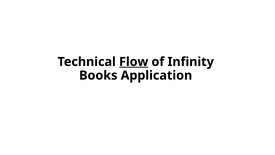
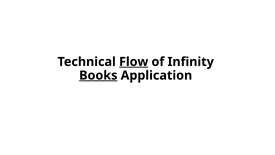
Books underline: none -> present
